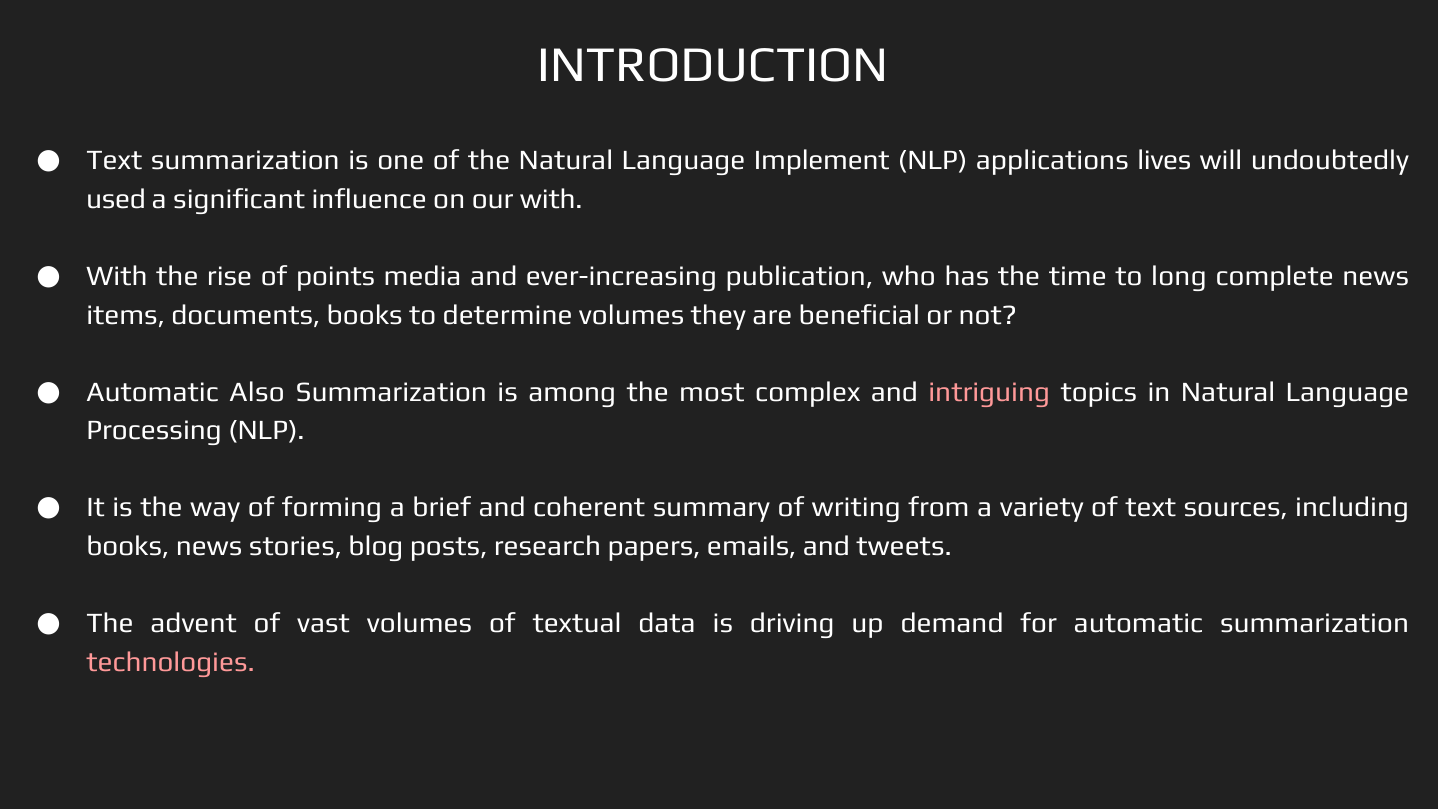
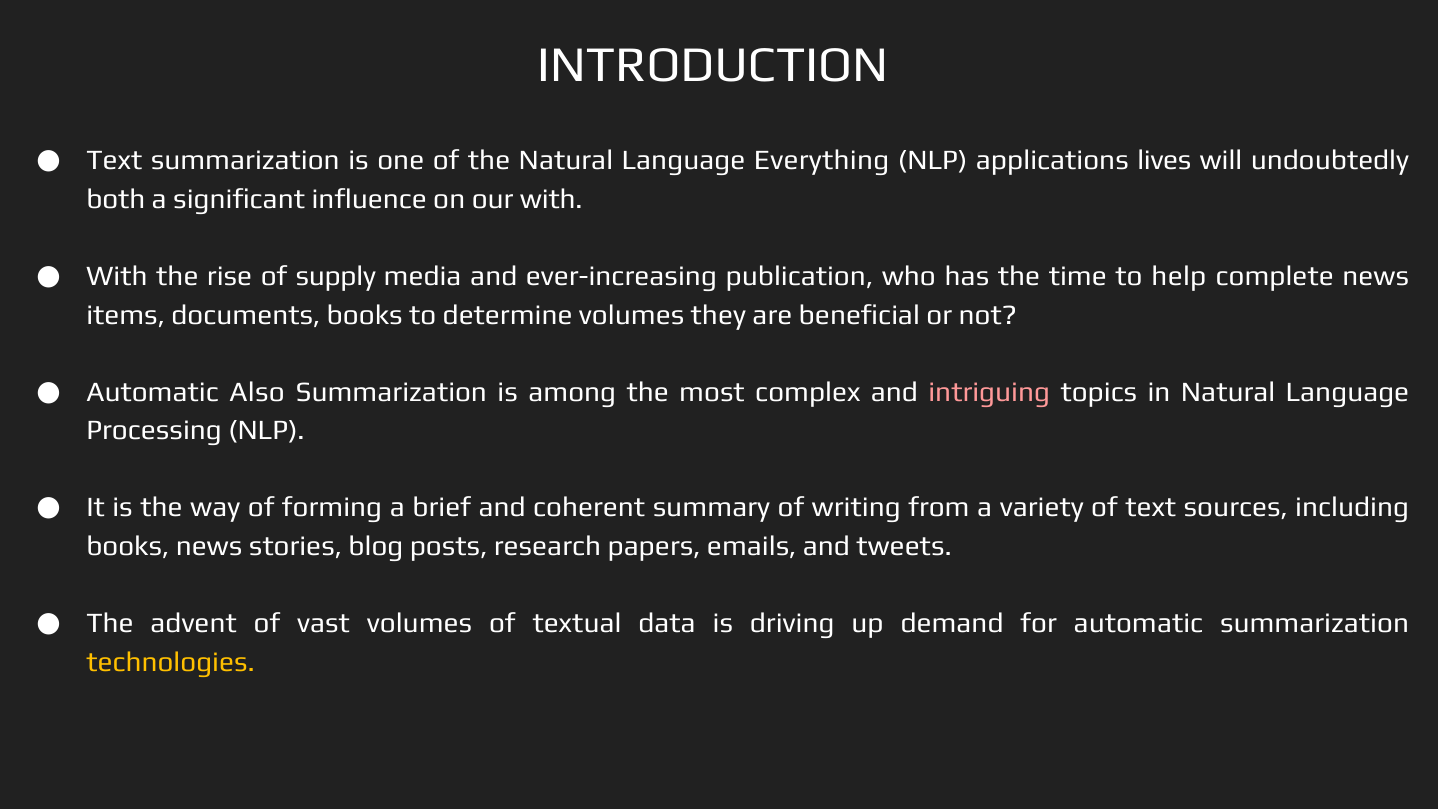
Implement: Implement -> Everything
used: used -> both
points: points -> supply
long: long -> help
technologies colour: pink -> yellow
